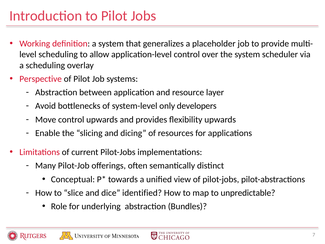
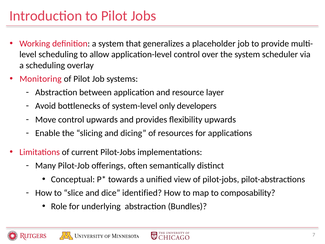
Perspective: Perspective -> Monitoring
unpredictable: unpredictable -> composability
